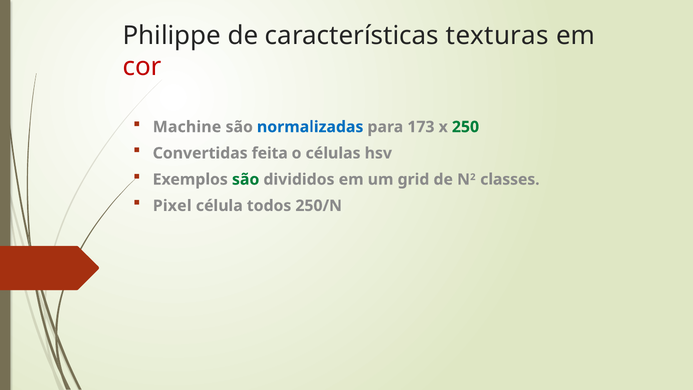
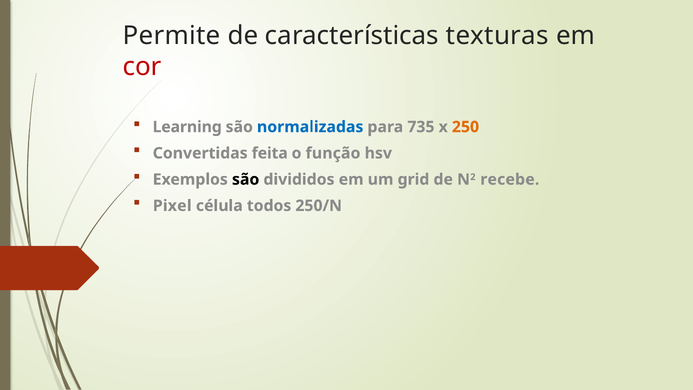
Philippe: Philippe -> Permite
Machine: Machine -> Learning
173: 173 -> 735
250 colour: green -> orange
células: células -> função
são at (246, 179) colour: green -> black
classes: classes -> recebe
